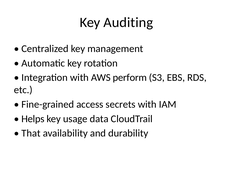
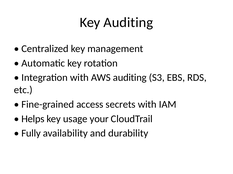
AWS perform: perform -> auditing
data: data -> your
That: That -> Fully
